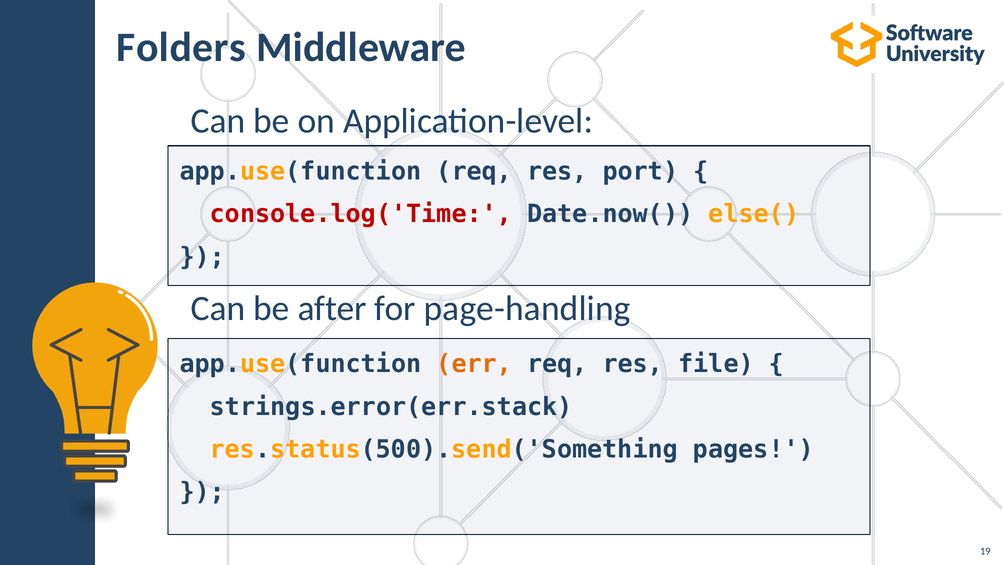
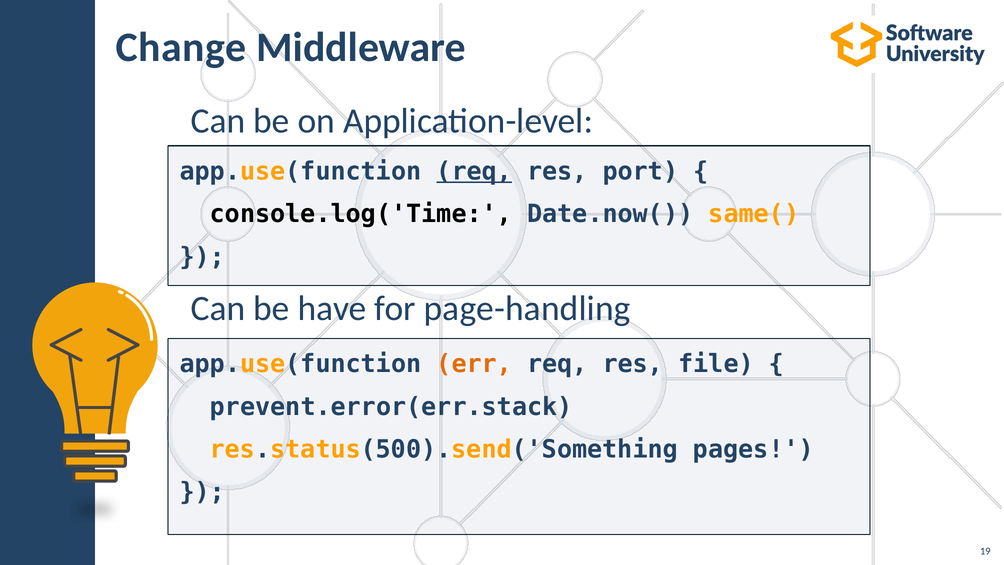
Folders: Folders -> Change
req at (474, 171) underline: none -> present
console.log('Time colour: red -> black
else(: else( -> same(
after: after -> have
strings.error(err.stack: strings.error(err.stack -> prevent.error(err.stack
